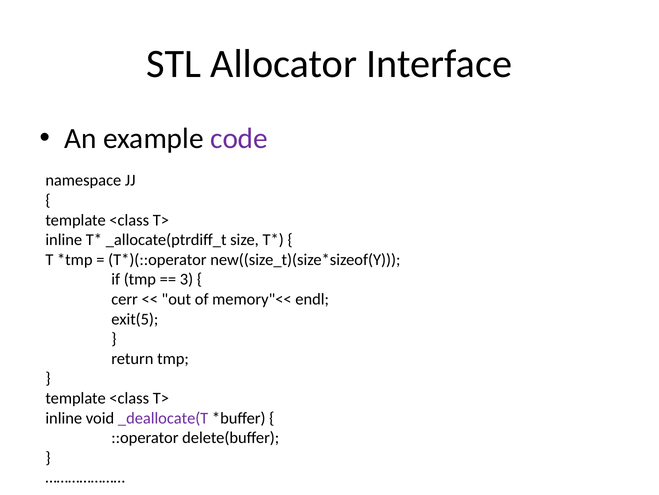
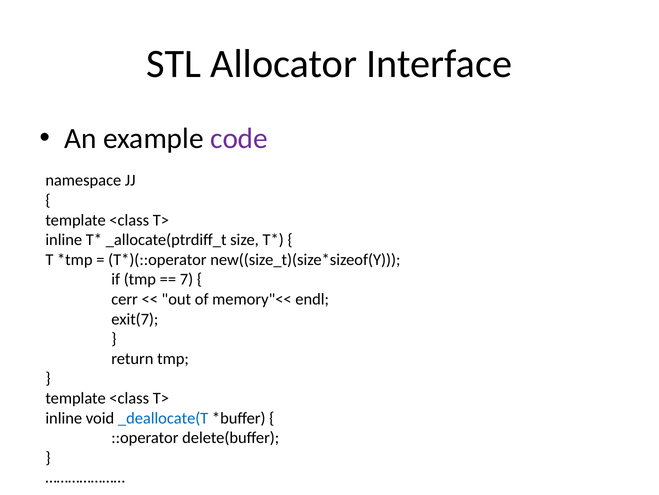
3: 3 -> 7
exit(5: exit(5 -> exit(7
_deallocate(T colour: purple -> blue
